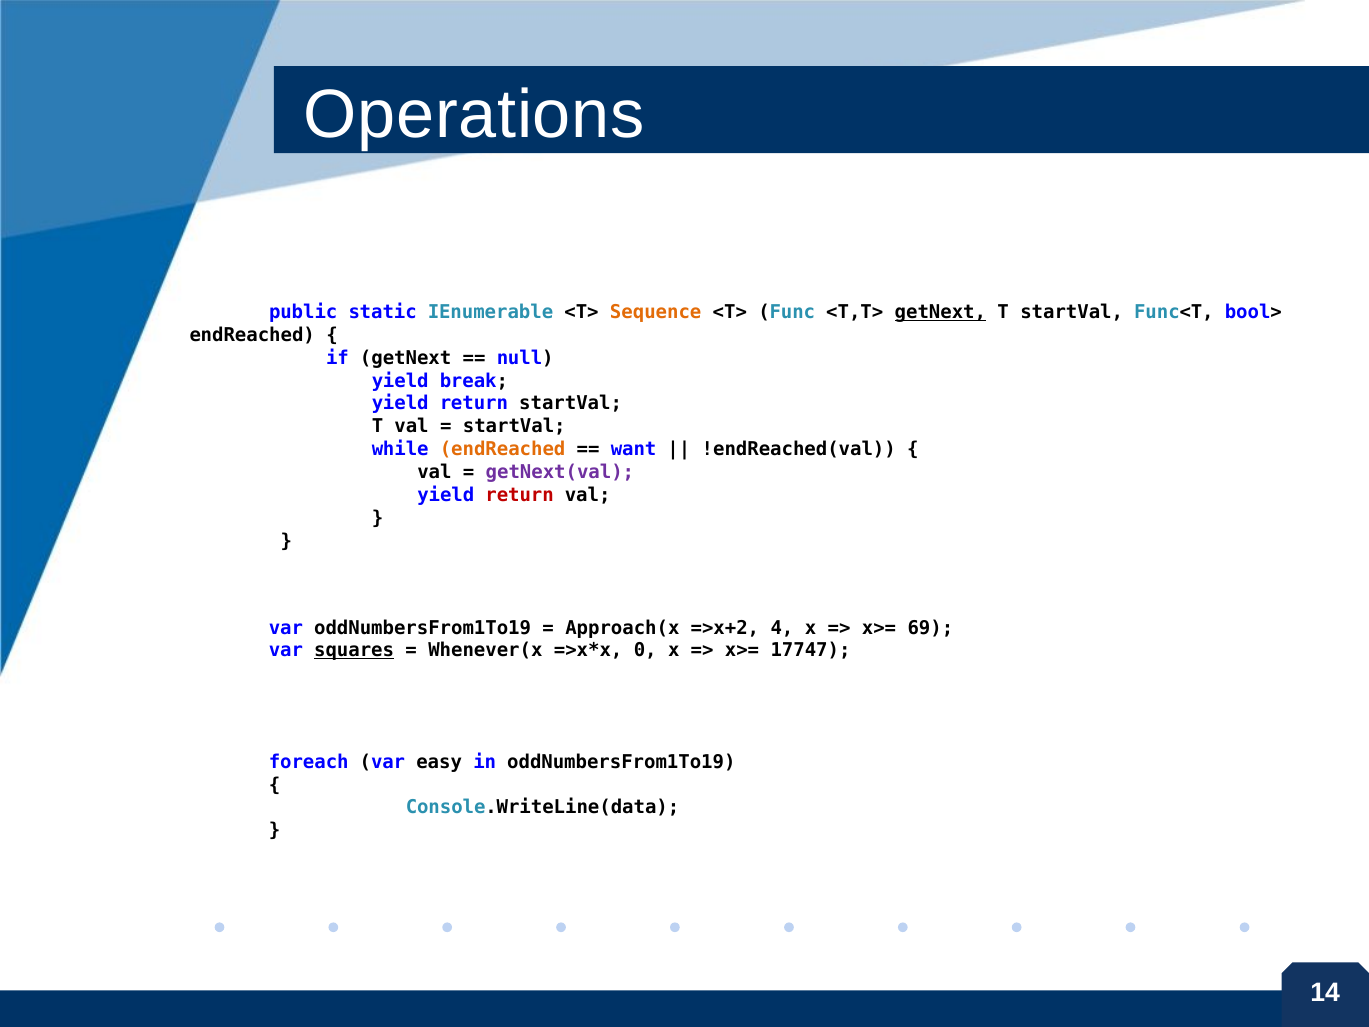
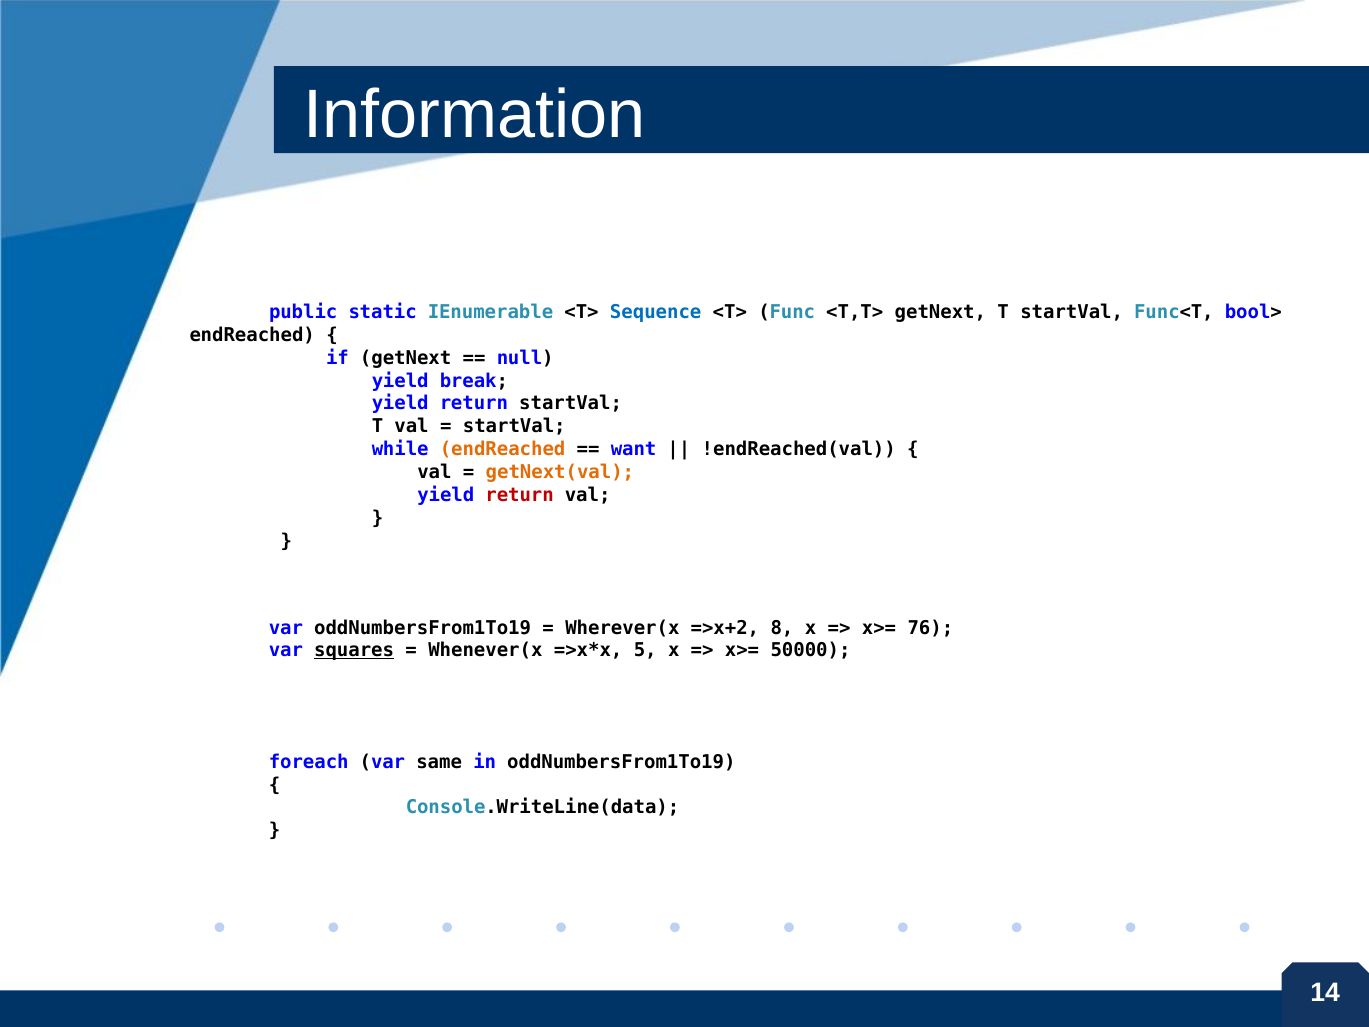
Operations: Operations -> Information
Sequence colour: orange -> blue
getNext at (940, 312) underline: present -> none
getNext(val colour: purple -> orange
Approach(x: Approach(x -> Wherever(x
4: 4 -> 8
69: 69 -> 76
0: 0 -> 5
17747: 17747 -> 50000
easy: easy -> same
